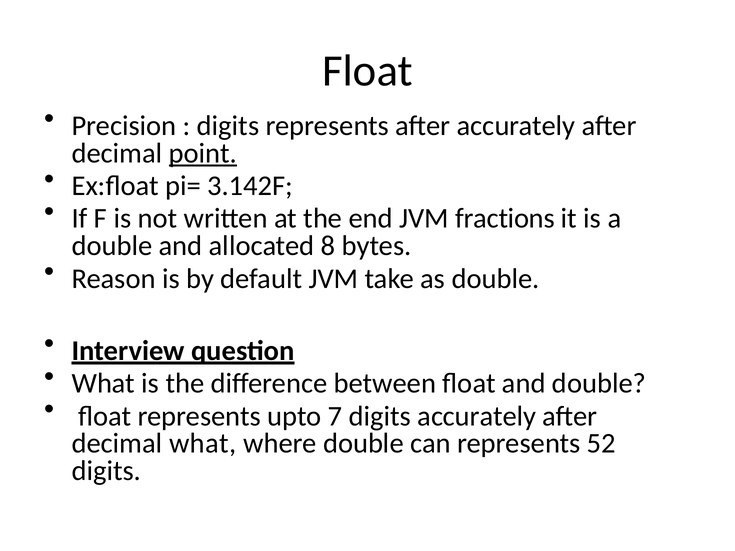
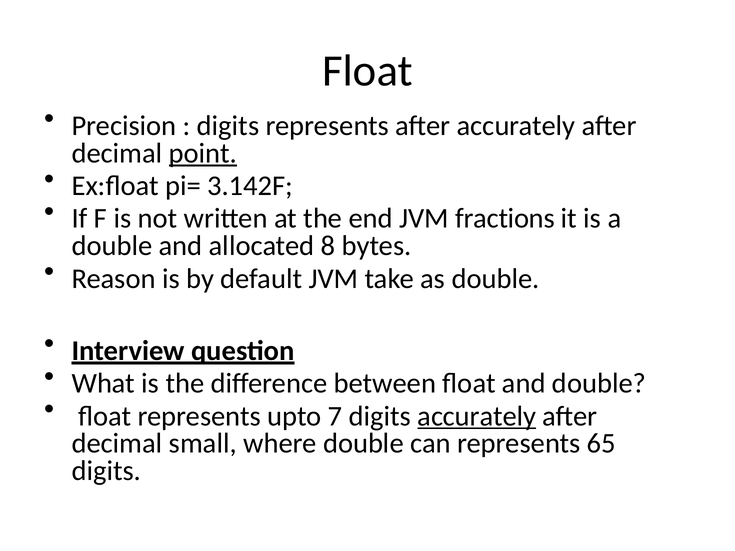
accurately at (477, 416) underline: none -> present
decimal what: what -> small
52: 52 -> 65
